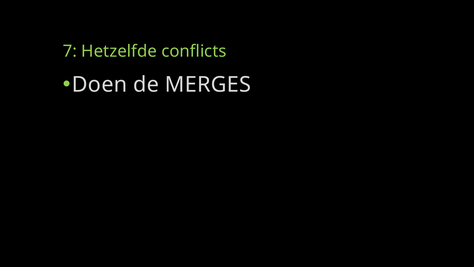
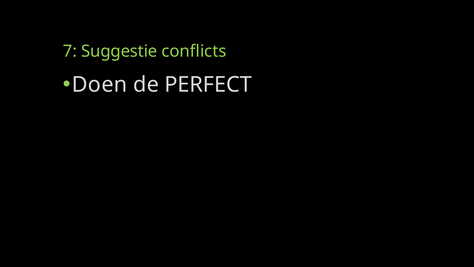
Hetzelfde: Hetzelfde -> Suggestie
MERGES: MERGES -> PERFECT
